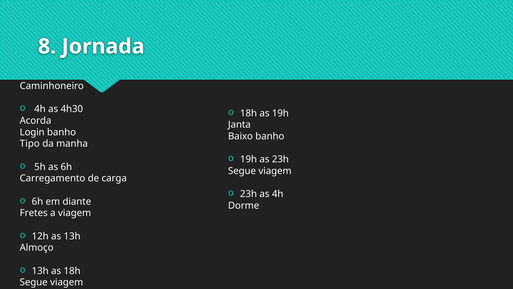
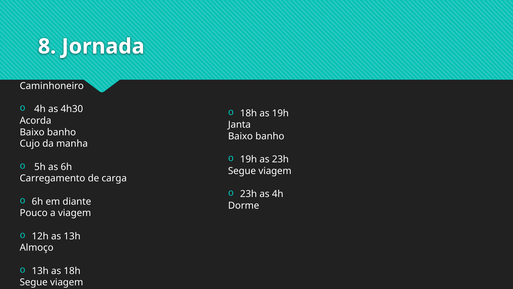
Login at (32, 132): Login -> Baixo
Tipo: Tipo -> Cujo
Fretes: Fretes -> Pouco
